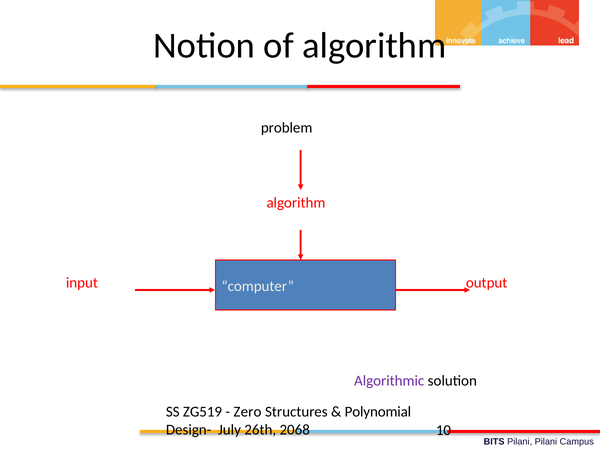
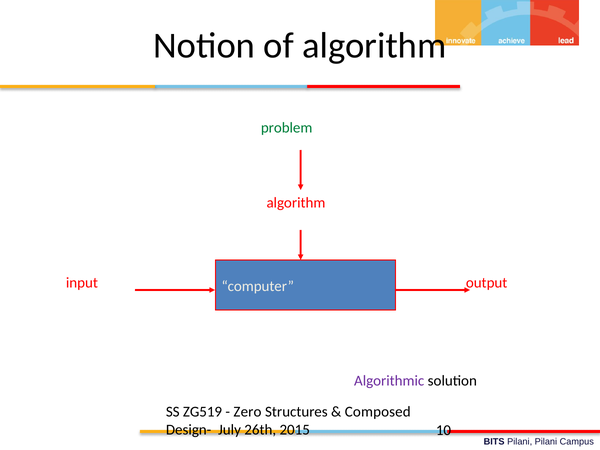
problem colour: black -> green
Polynomial: Polynomial -> Composed
2068: 2068 -> 2015
